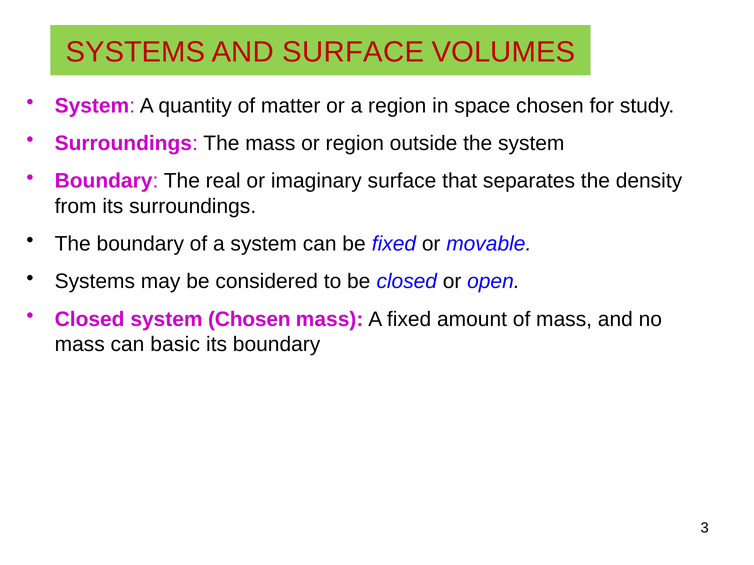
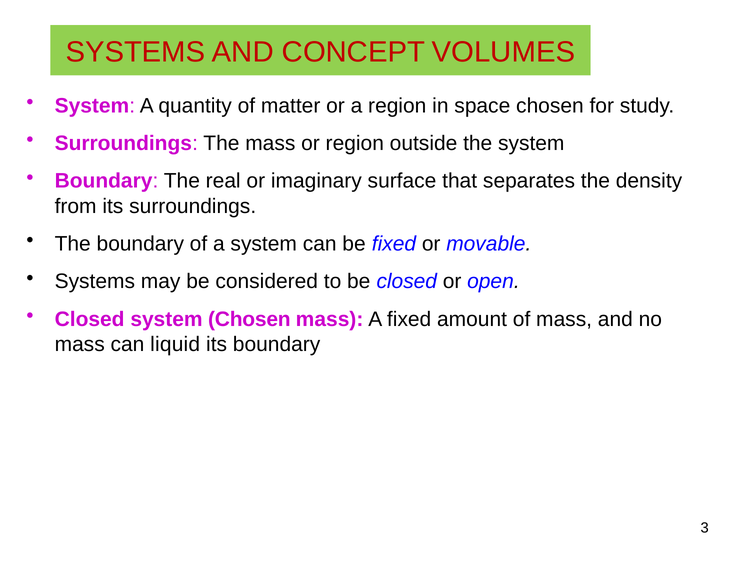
AND SURFACE: SURFACE -> CONCEPT
basic: basic -> liquid
